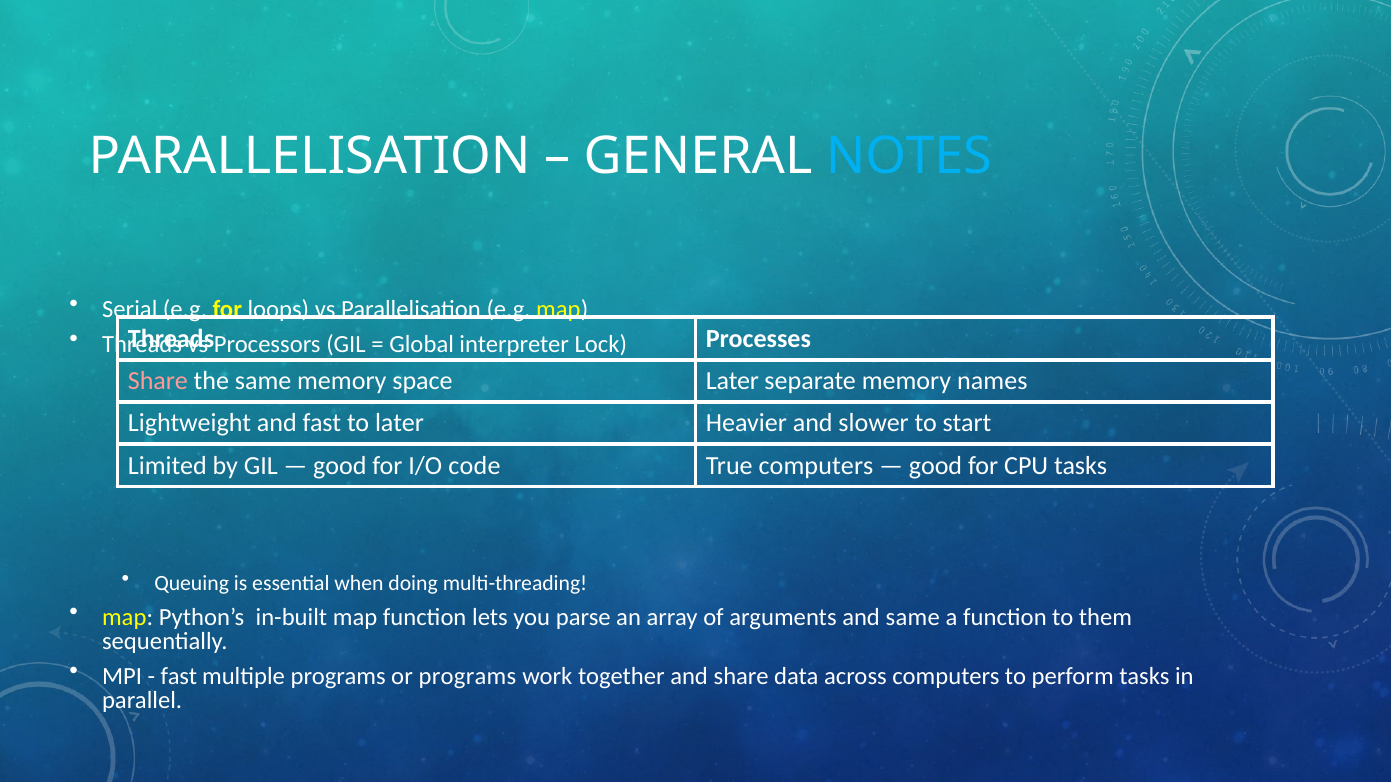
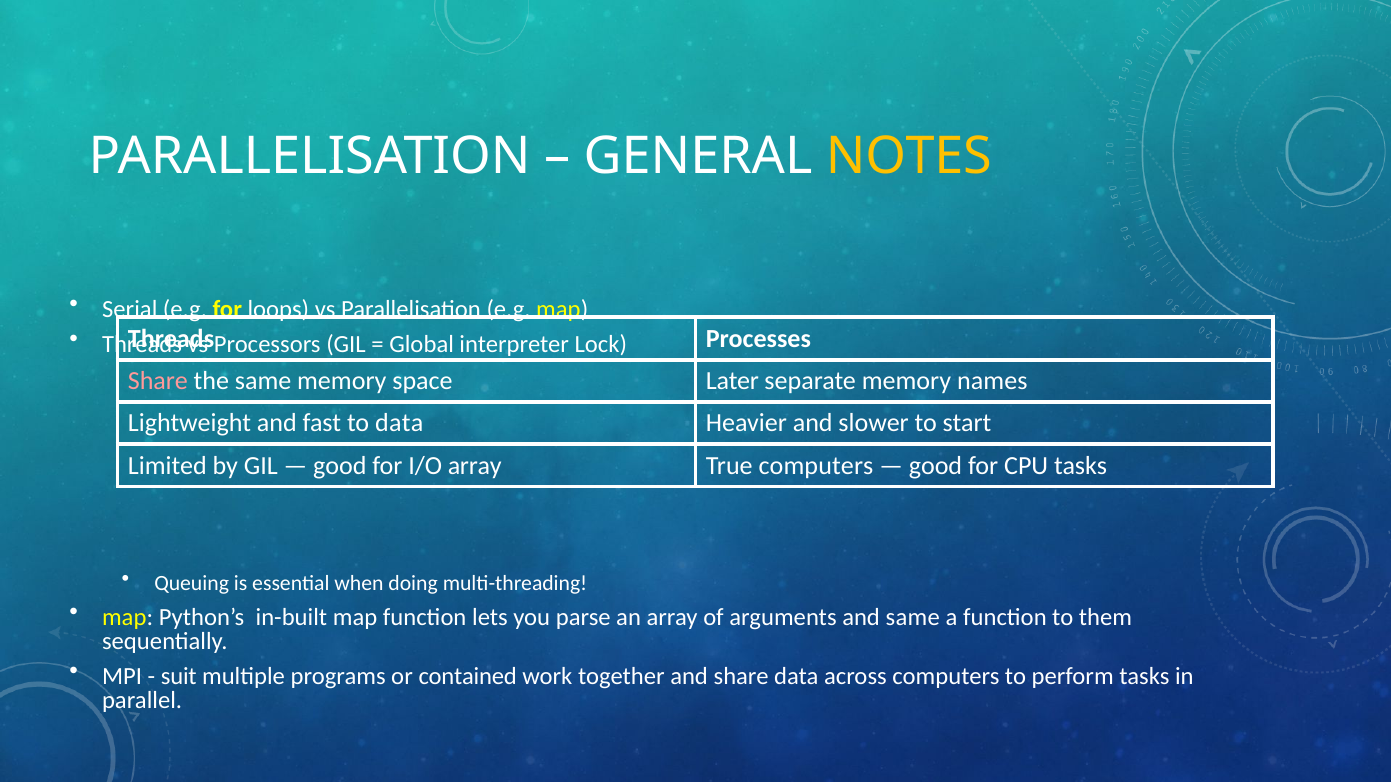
NOTES colour: light blue -> yellow
to later: later -> data
I/O code: code -> array
fast at (179, 677): fast -> suit
or programs: programs -> contained
